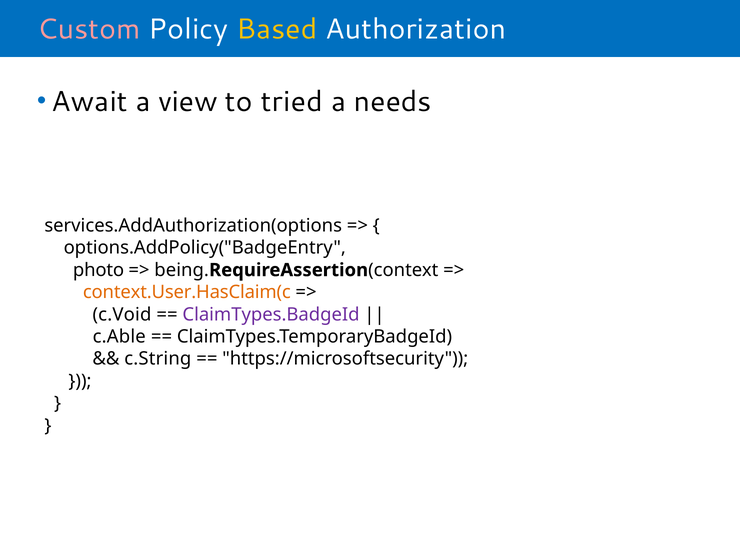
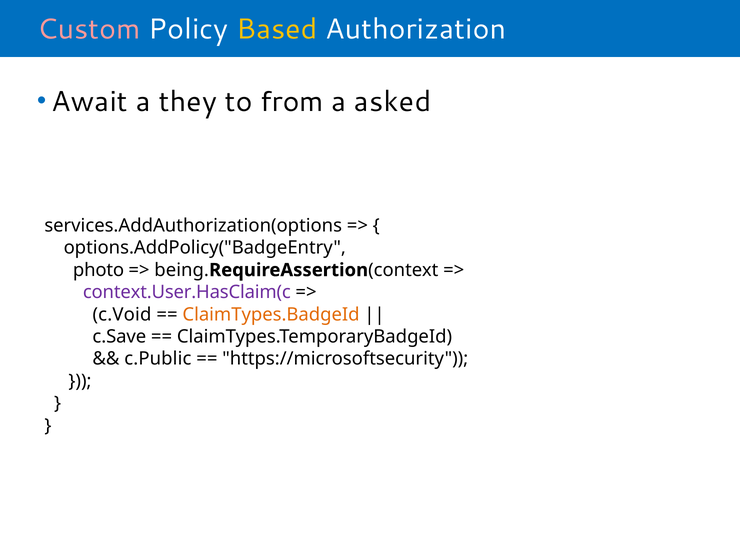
view: view -> they
tried: tried -> from
needs: needs -> asked
context.User.HasClaim(c colour: orange -> purple
ClaimTypes.BadgeId colour: purple -> orange
c.Able: c.Able -> c.Save
c.String: c.String -> c.Public
